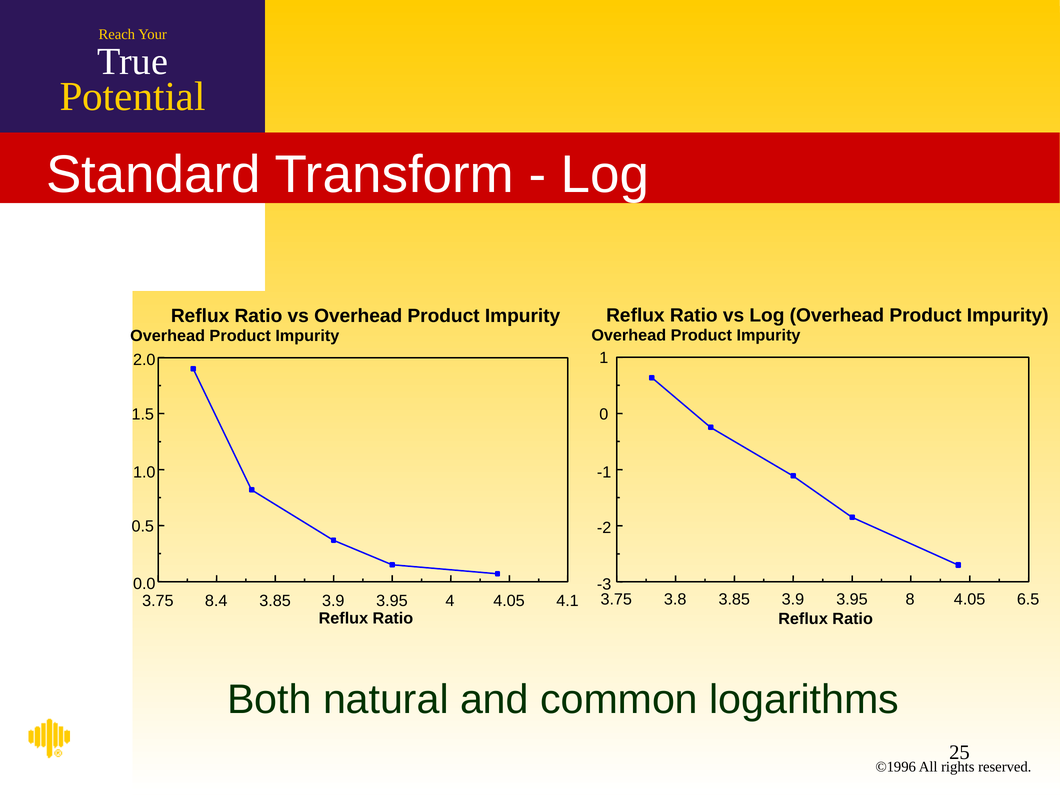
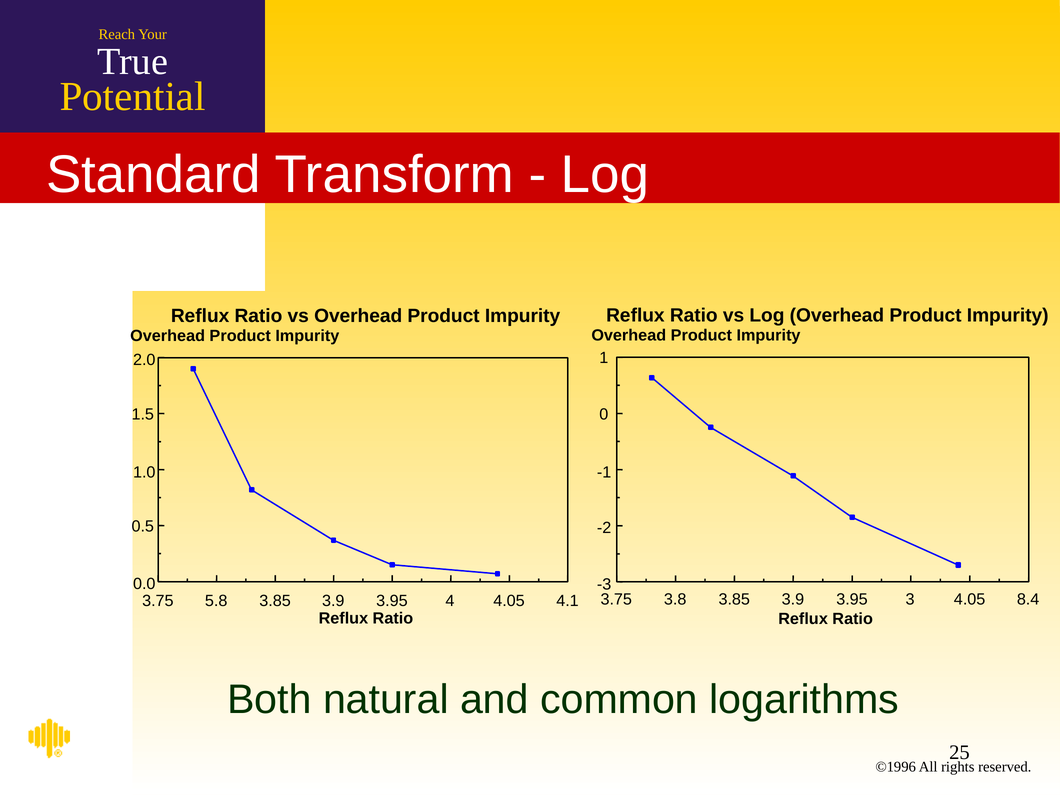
8: 8 -> 3
6.5: 6.5 -> 8.4
8.4: 8.4 -> 5.8
